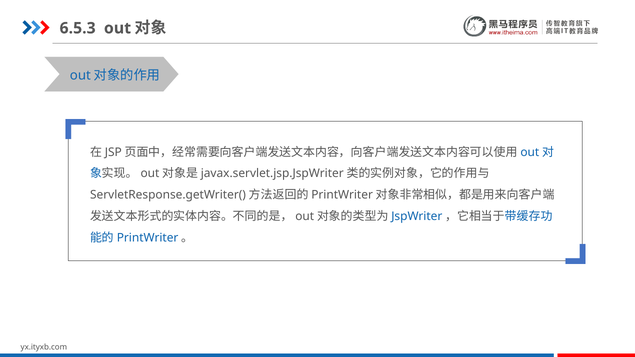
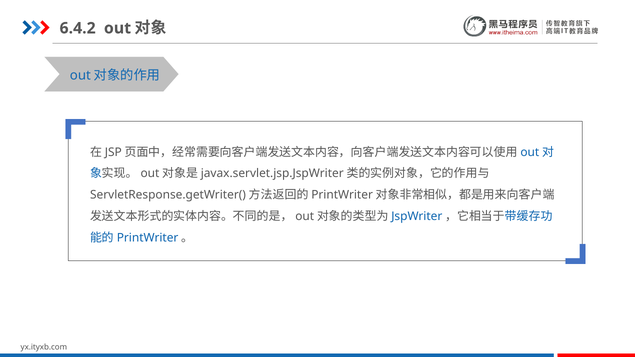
6.5.3: 6.5.3 -> 6.4.2
